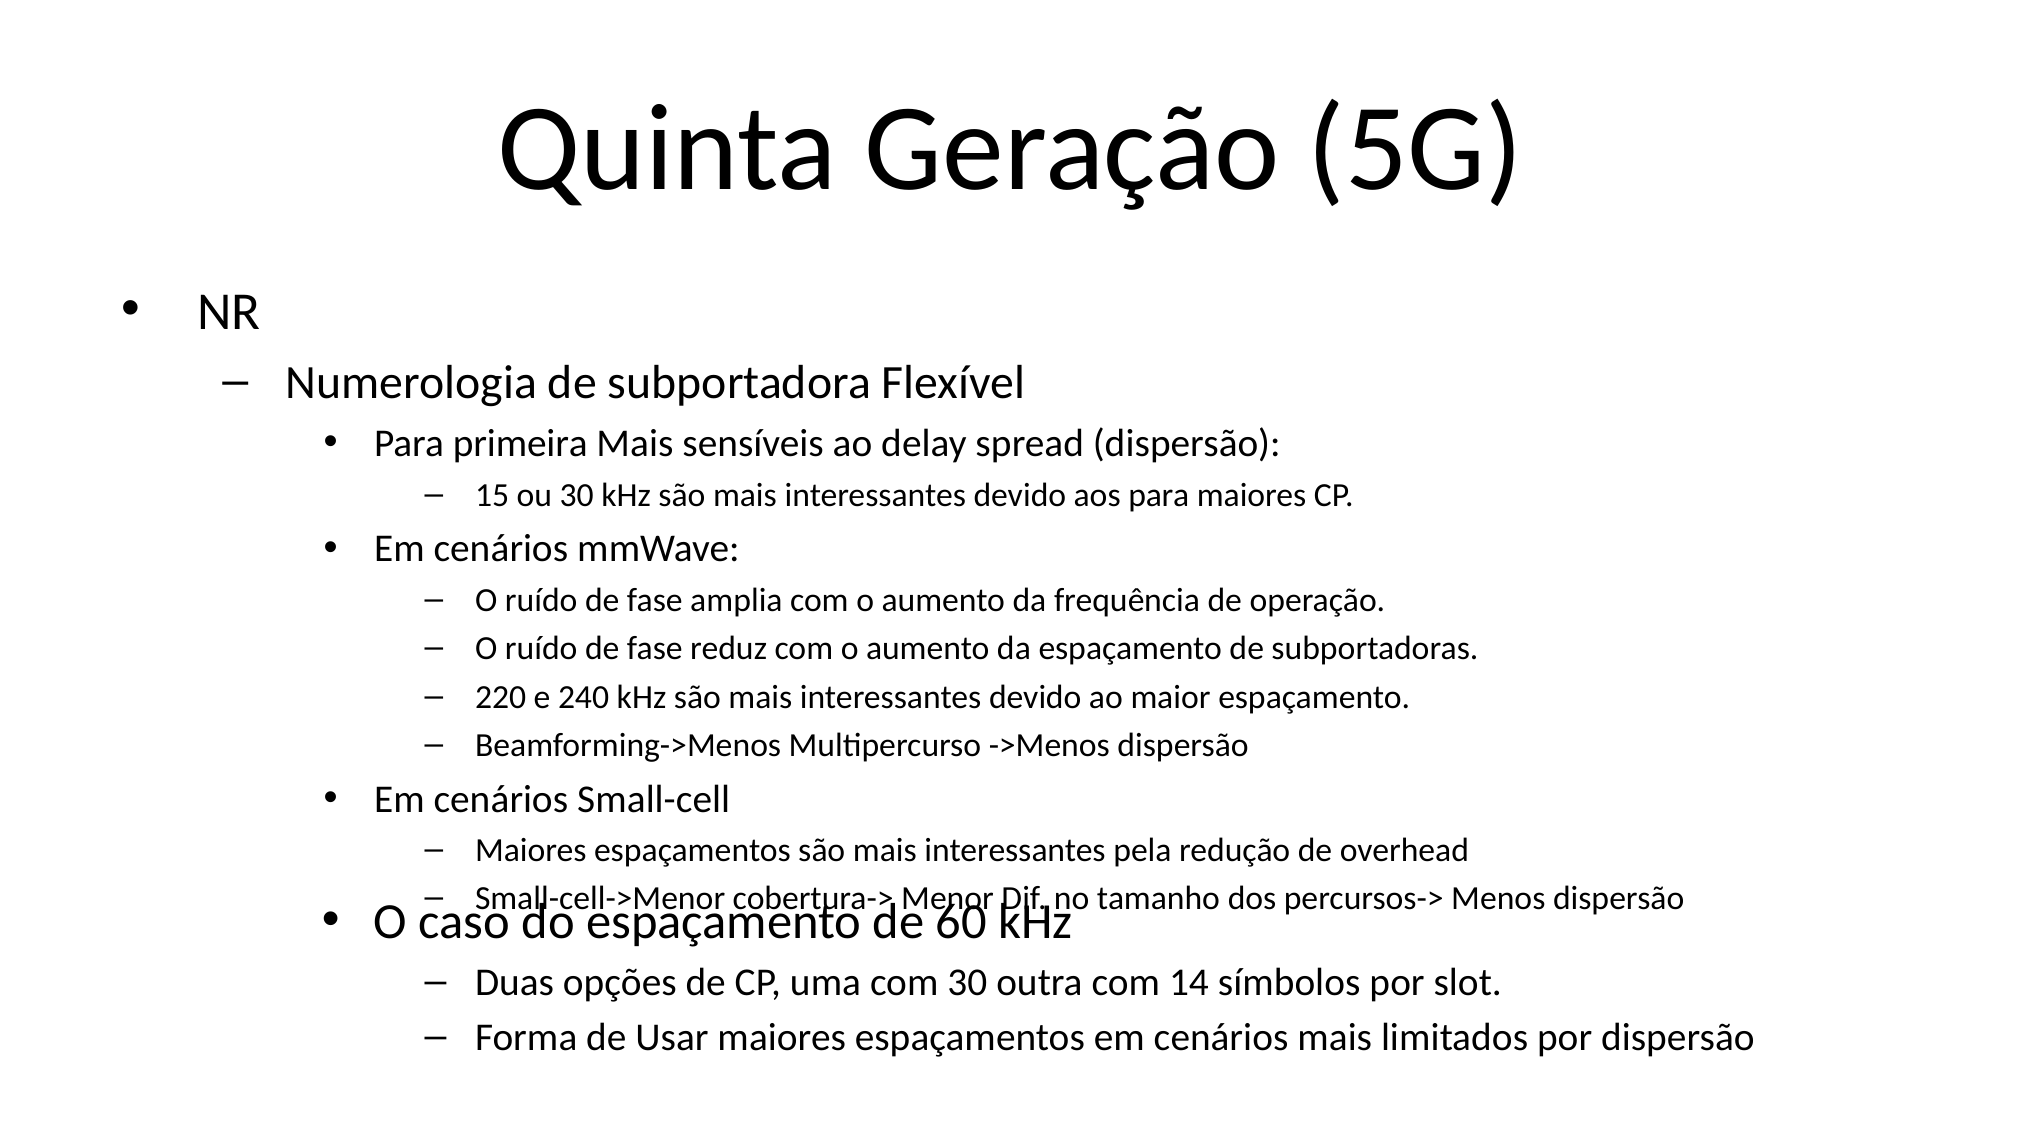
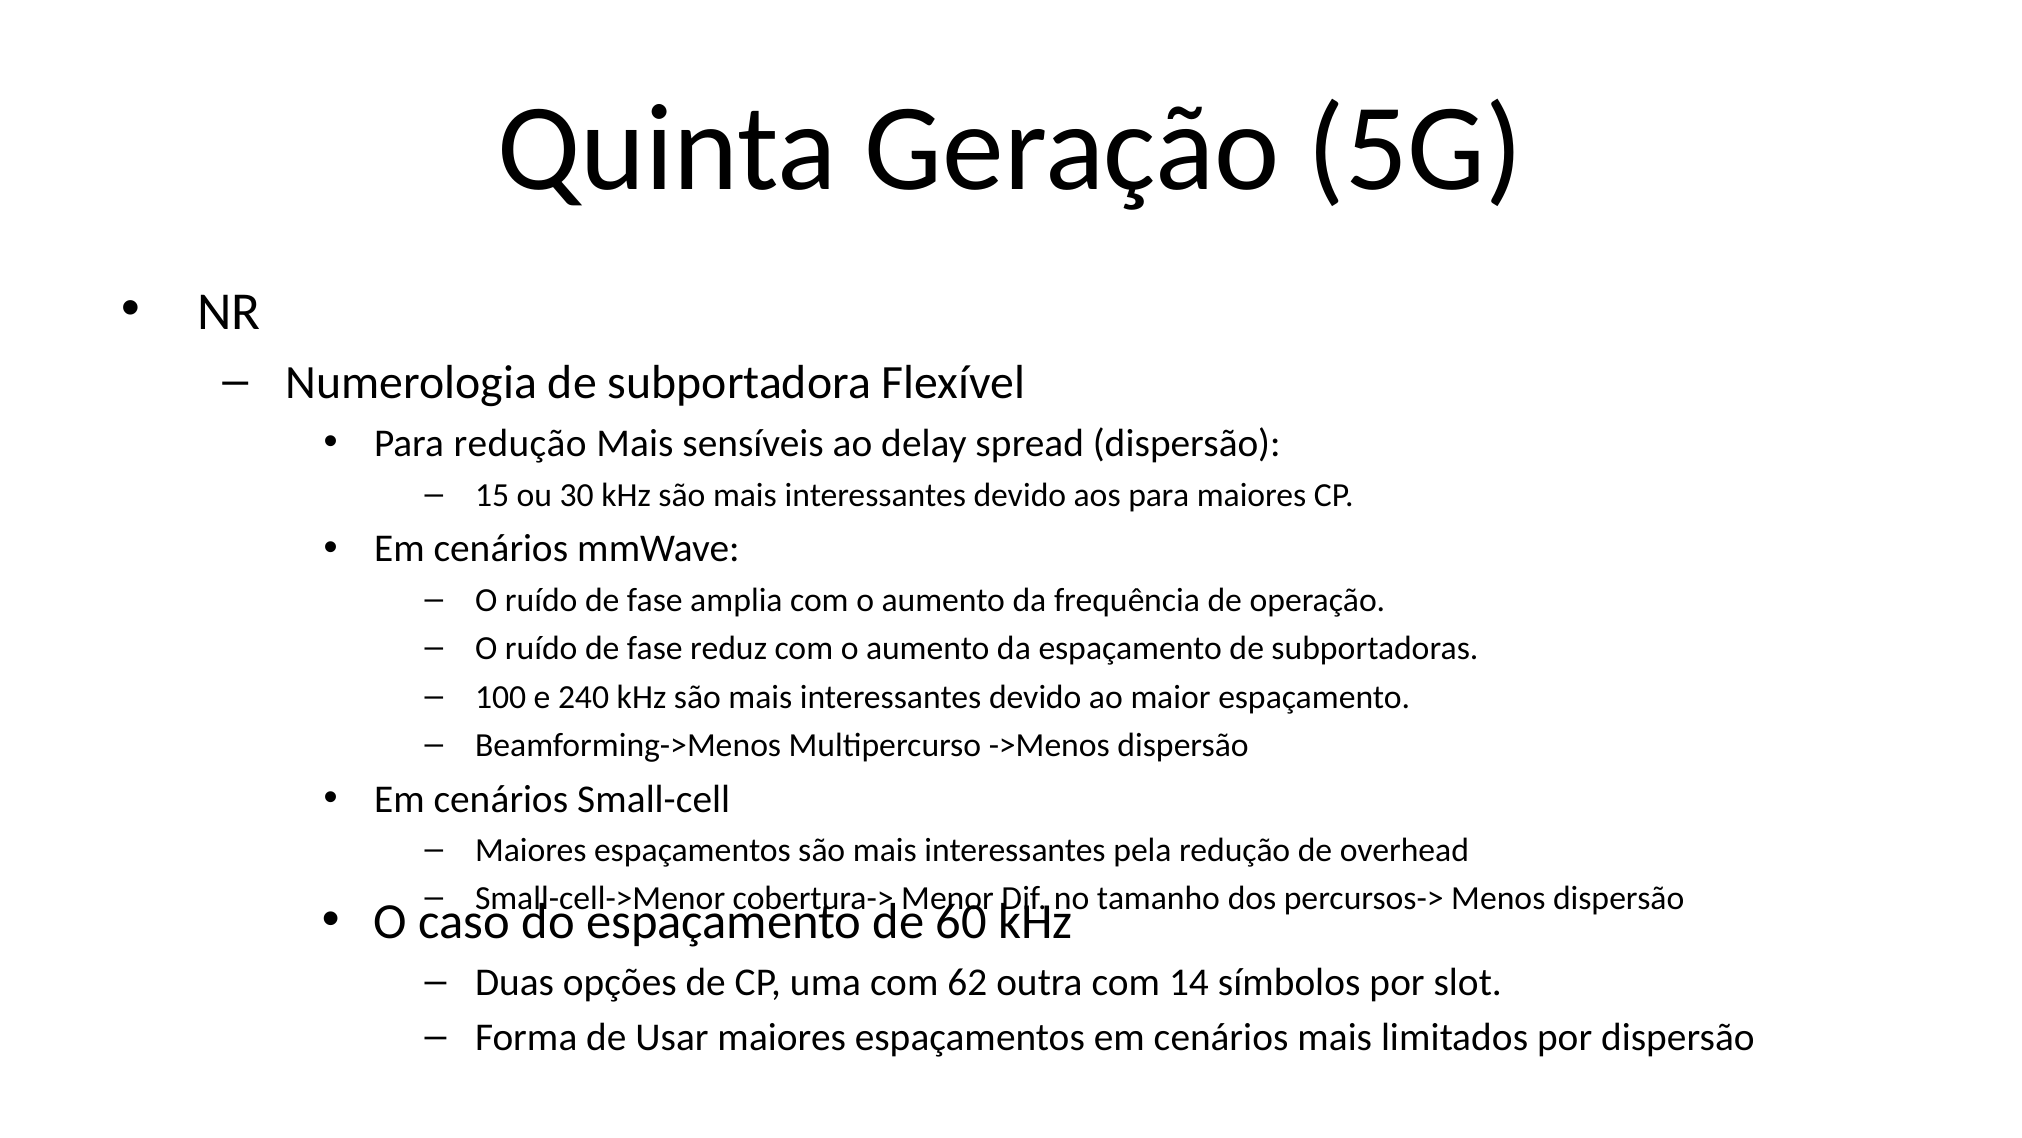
Para primeira: primeira -> redução
220: 220 -> 100
com 30: 30 -> 62
